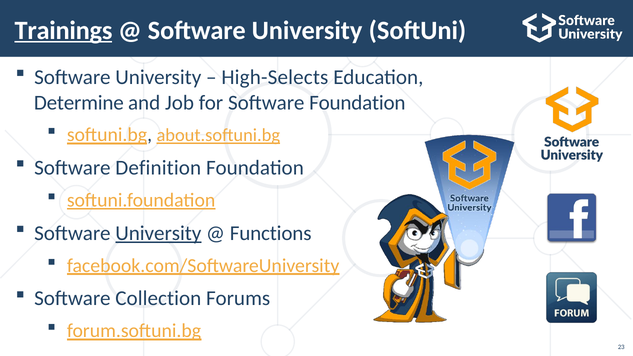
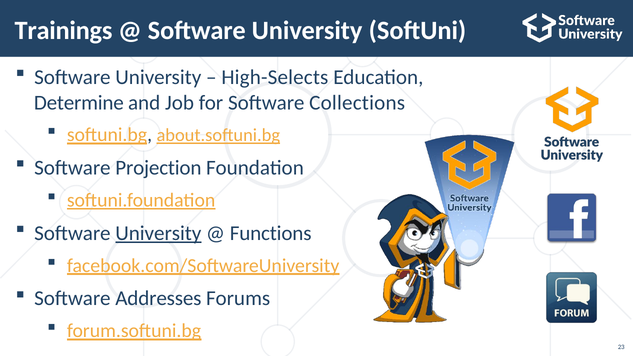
Trainings underline: present -> none
Software Foundation: Foundation -> Collections
Definition: Definition -> Projection
Collection: Collection -> Addresses
